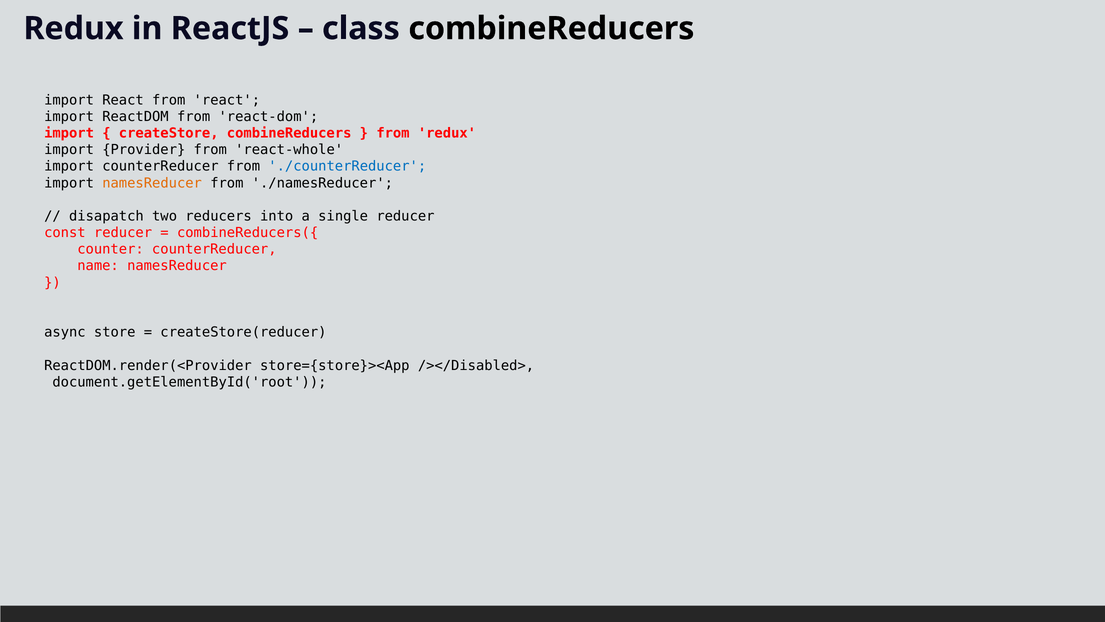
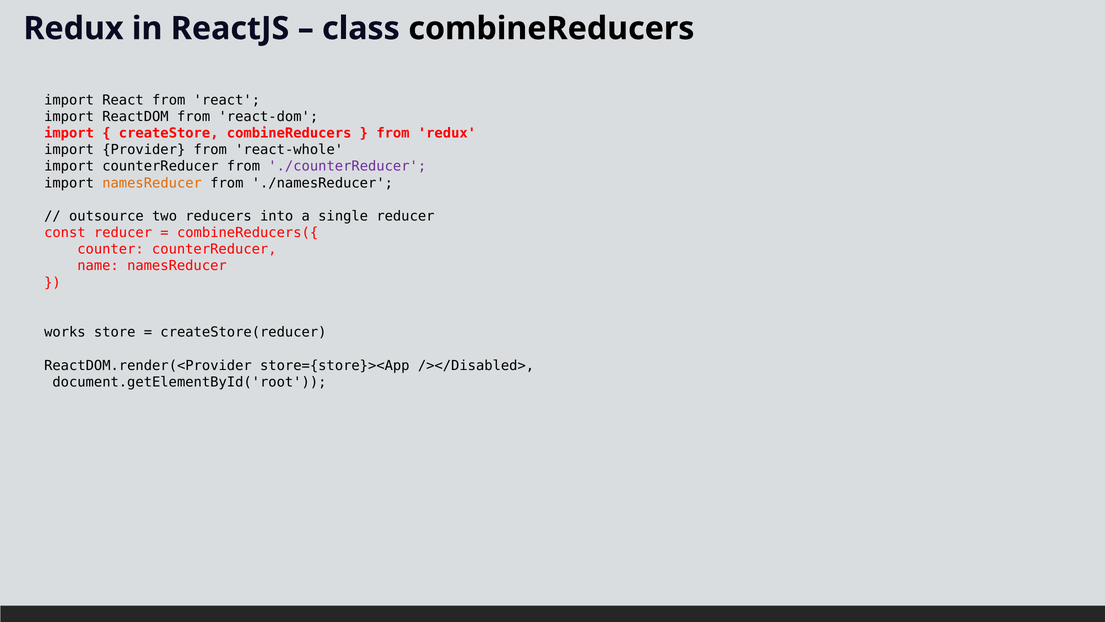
./counterReducer colour: blue -> purple
disapatch: disapatch -> outsource
async: async -> works
